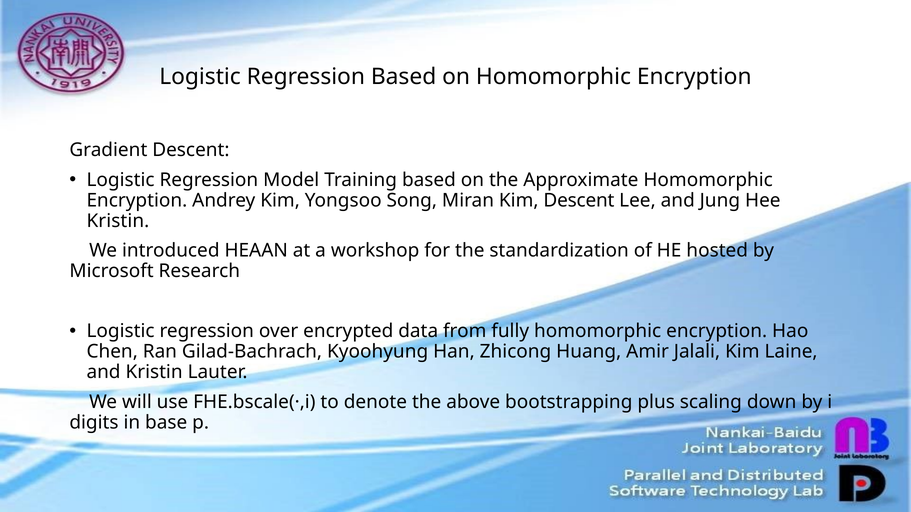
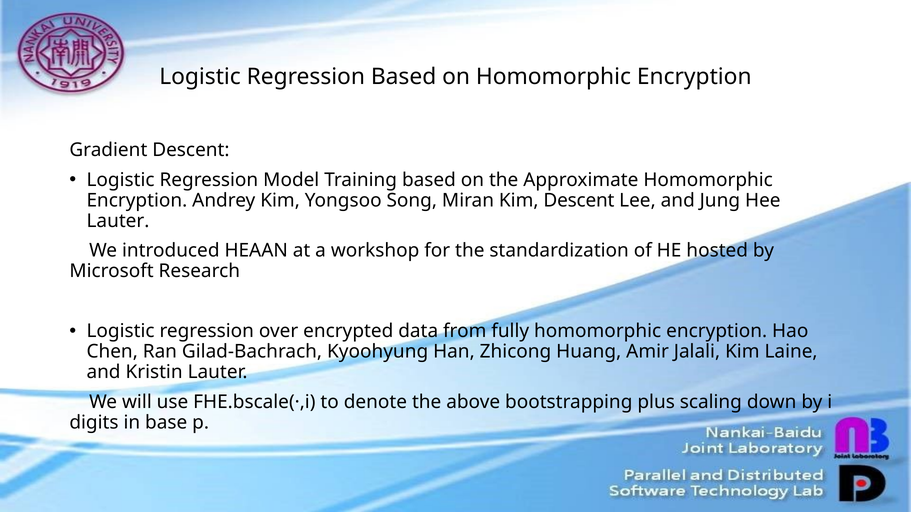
Kristin at (118, 221): Kristin -> Lauter
